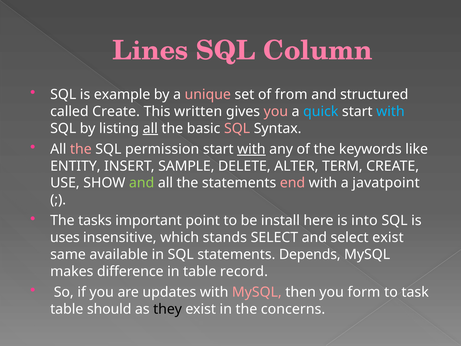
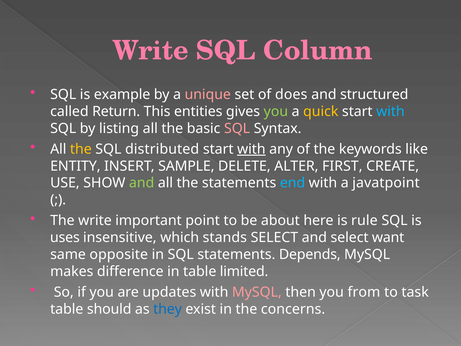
Lines at (150, 51): Lines -> Write
from: from -> does
called Create: Create -> Return
written: written -> entities
you at (276, 111) colour: pink -> light green
quick colour: light blue -> yellow
all at (150, 128) underline: present -> none
the at (81, 149) colour: pink -> yellow
permission: permission -> distributed
TERM: TERM -> FIRST
end colour: pink -> light blue
The tasks: tasks -> write
install: install -> about
into: into -> rule
select exist: exist -> want
available: available -> opposite
record: record -> limited
form: form -> from
they colour: black -> blue
